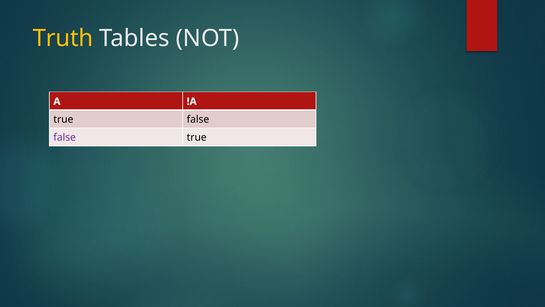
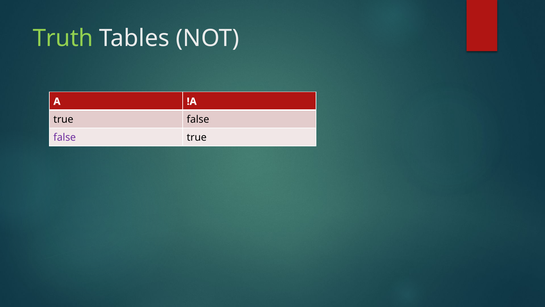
Truth colour: yellow -> light green
